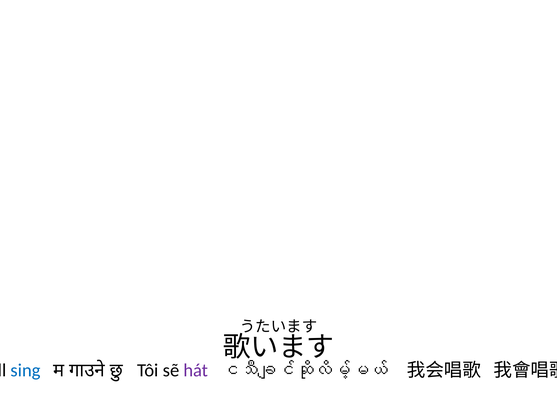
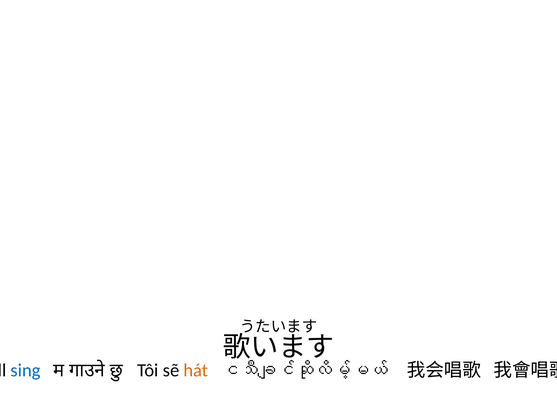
hát colour: purple -> orange
